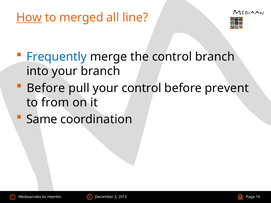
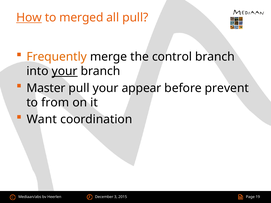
all line: line -> pull
Frequently colour: blue -> orange
your at (65, 71) underline: none -> present
Before at (46, 88): Before -> Master
your control: control -> appear
Same: Same -> Want
